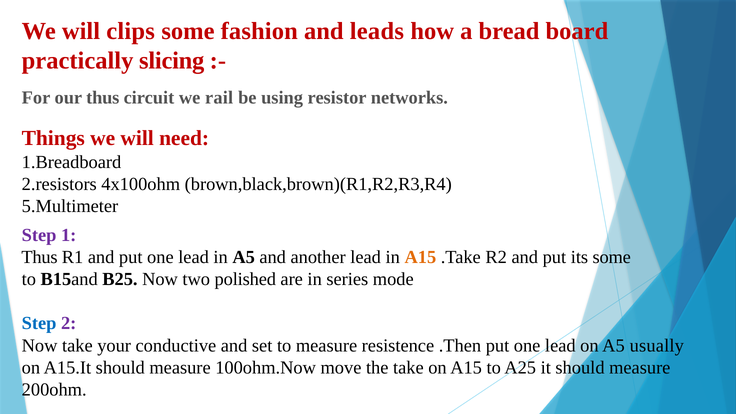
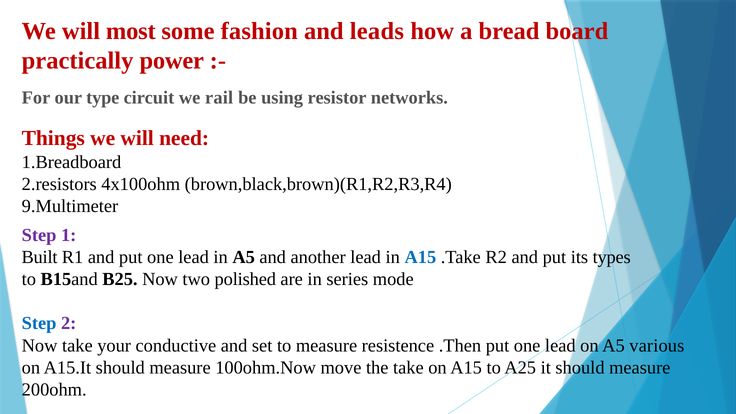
clips: clips -> most
slicing: slicing -> power
our thus: thus -> type
5.Multimeter: 5.Multimeter -> 9.Multimeter
Thus at (40, 257): Thus -> Built
A15 at (420, 257) colour: orange -> blue
its some: some -> types
usually: usually -> various
